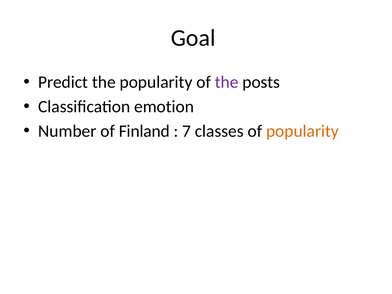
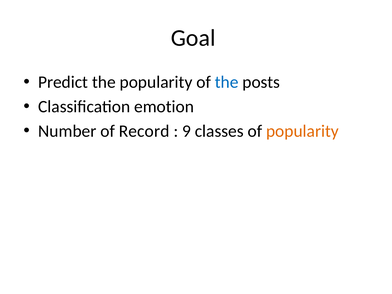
the at (227, 82) colour: purple -> blue
Finland: Finland -> Record
7: 7 -> 9
